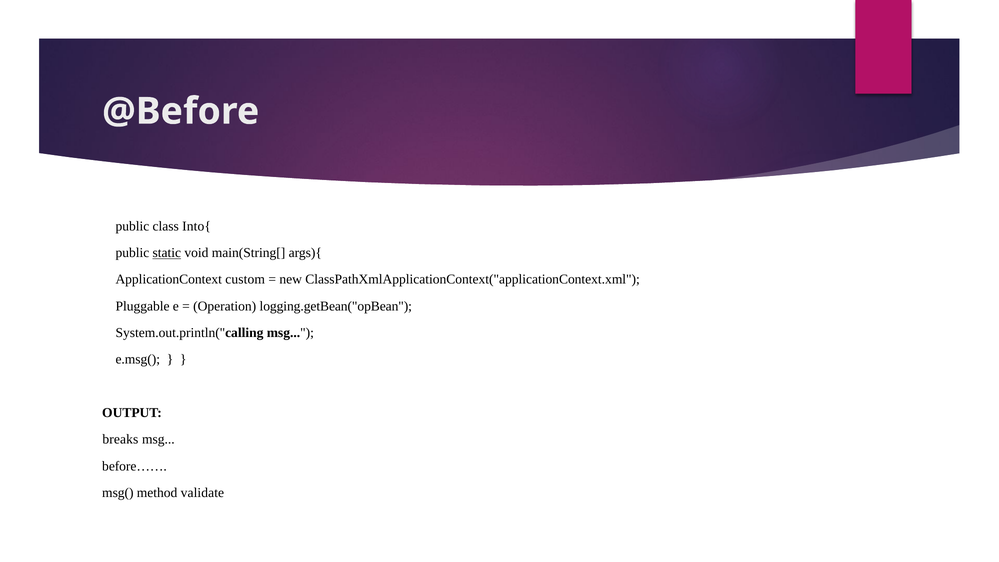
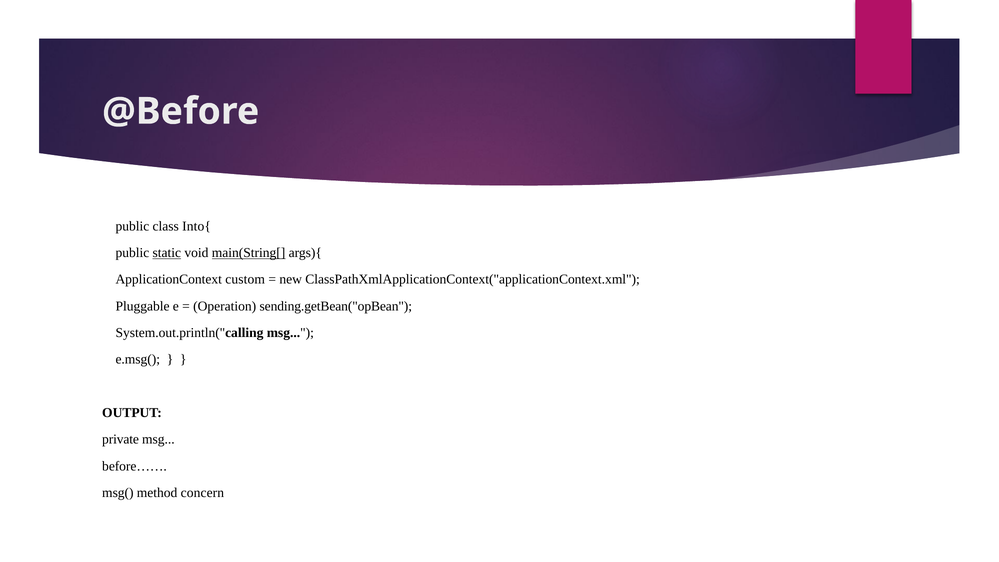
main(String[ underline: none -> present
logging.getBean("opBean: logging.getBean("opBean -> sending.getBean("opBean
breaks: breaks -> private
validate: validate -> concern
